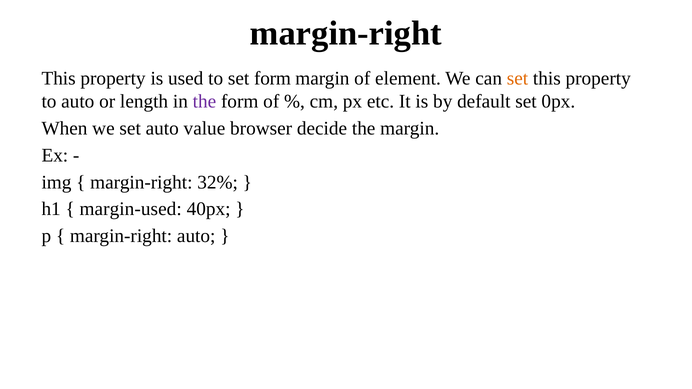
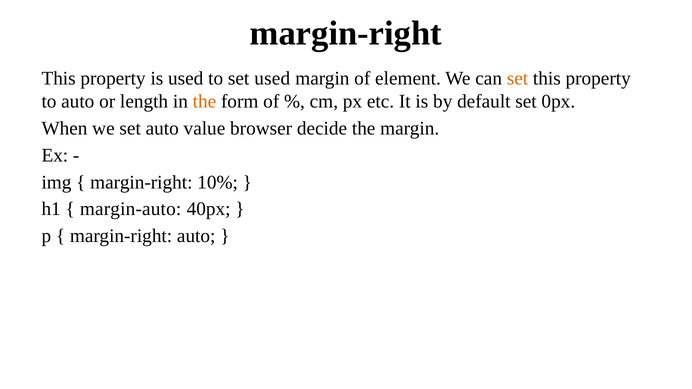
set form: form -> used
the at (204, 101) colour: purple -> orange
32%: 32% -> 10%
margin-used: margin-used -> margin-auto
